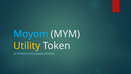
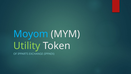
Utility colour: yellow -> light green
